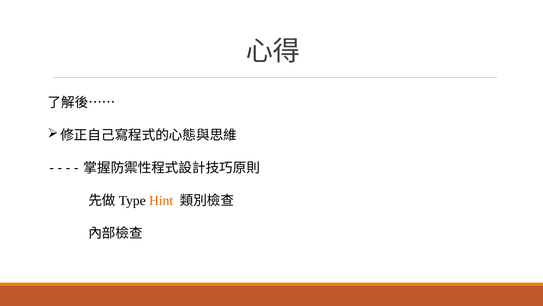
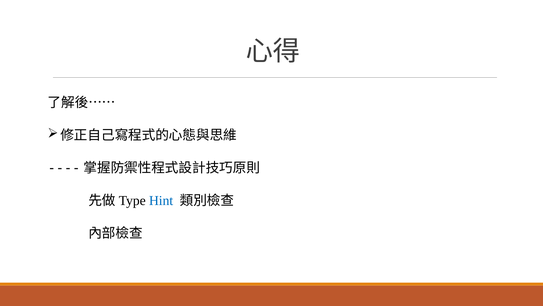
Hint colour: orange -> blue
